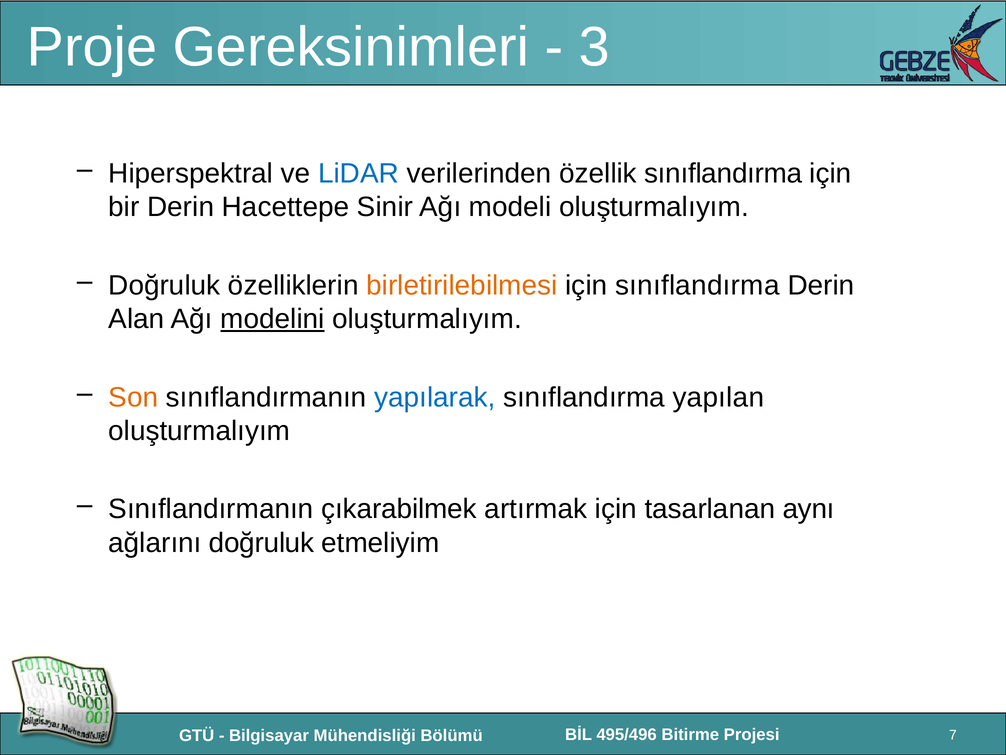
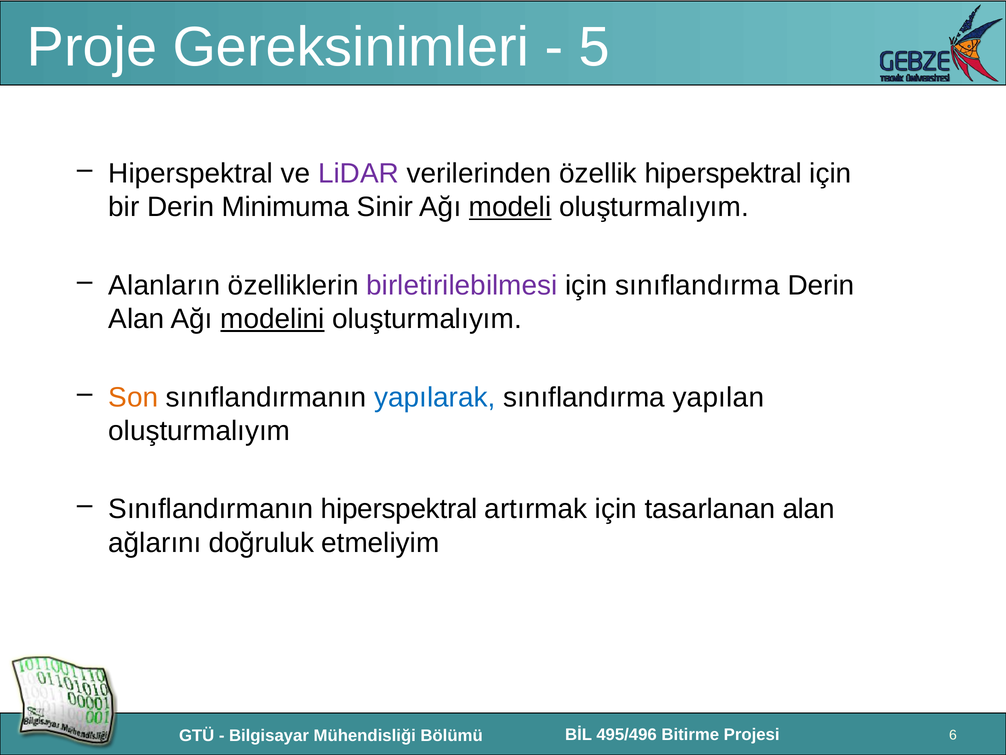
3: 3 -> 5
LiDAR colour: blue -> purple
özellik sınıflandırma: sınıflandırma -> hiperspektral
Hacettepe: Hacettepe -> Minimuma
modeli underline: none -> present
Doğruluk at (164, 285): Doğruluk -> Alanların
birletirilebilmesi colour: orange -> purple
Sınıflandırmanın çıkarabilmek: çıkarabilmek -> hiperspektral
tasarlanan aynı: aynı -> alan
7: 7 -> 6
